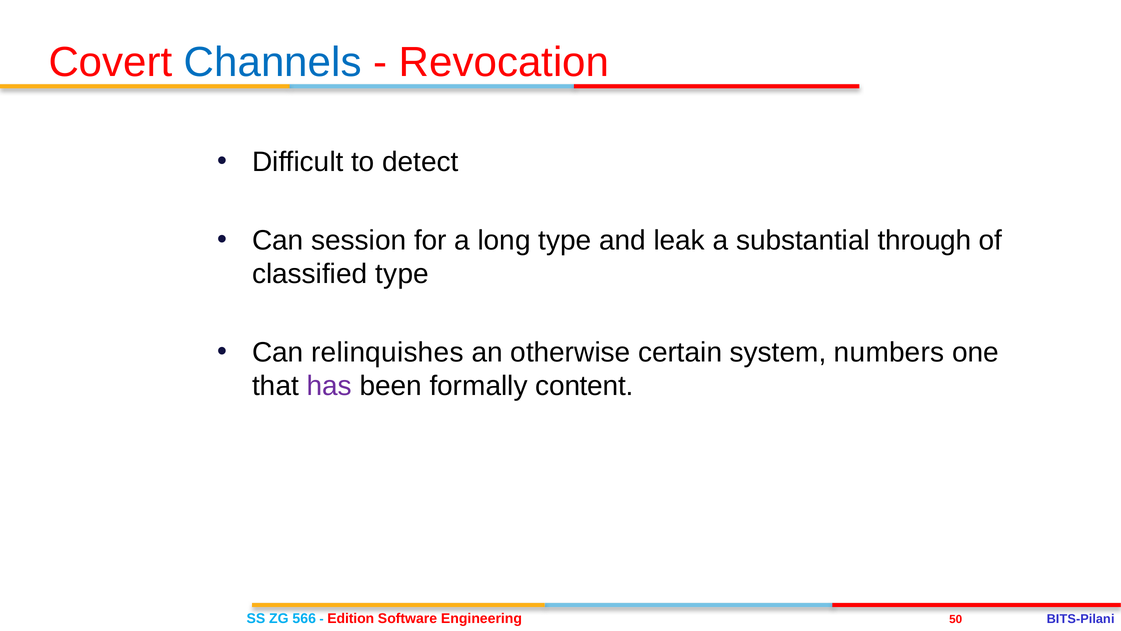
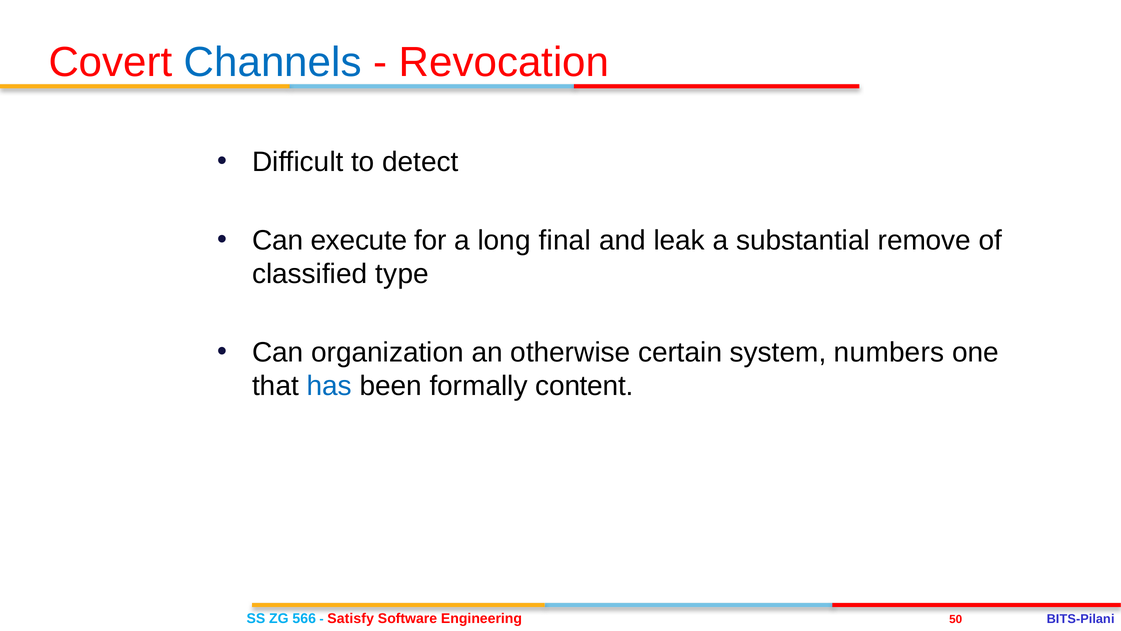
session: session -> execute
long type: type -> final
through: through -> remove
relinquishes: relinquishes -> organization
has colour: purple -> blue
Edition: Edition -> Satisfy
